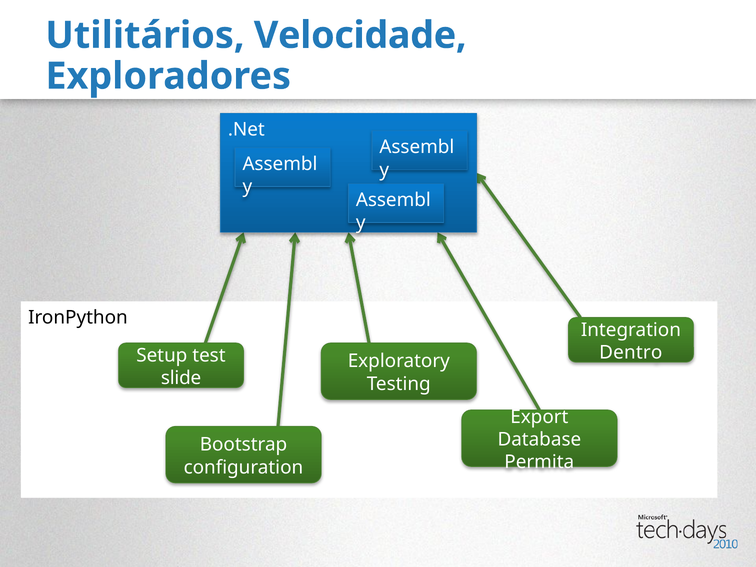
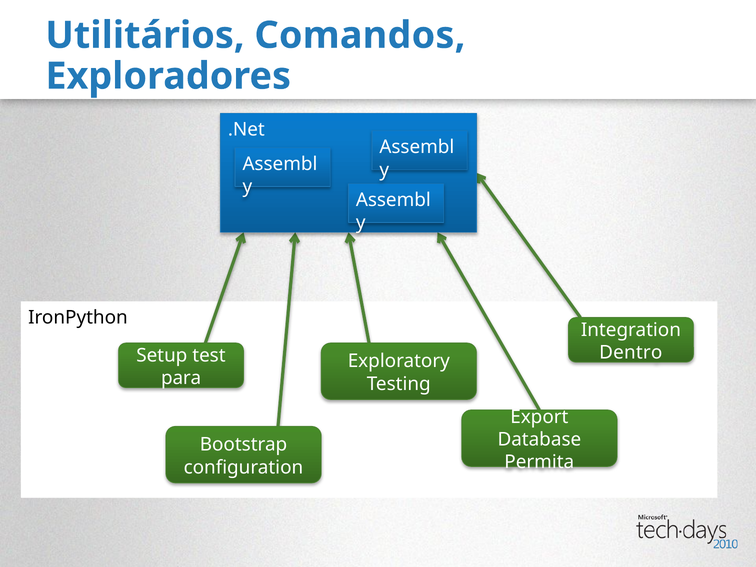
Velocidade: Velocidade -> Comandos
slide: slide -> para
